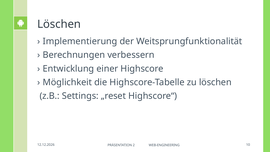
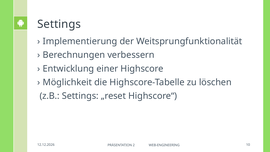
Löschen at (59, 24): Löschen -> Settings
